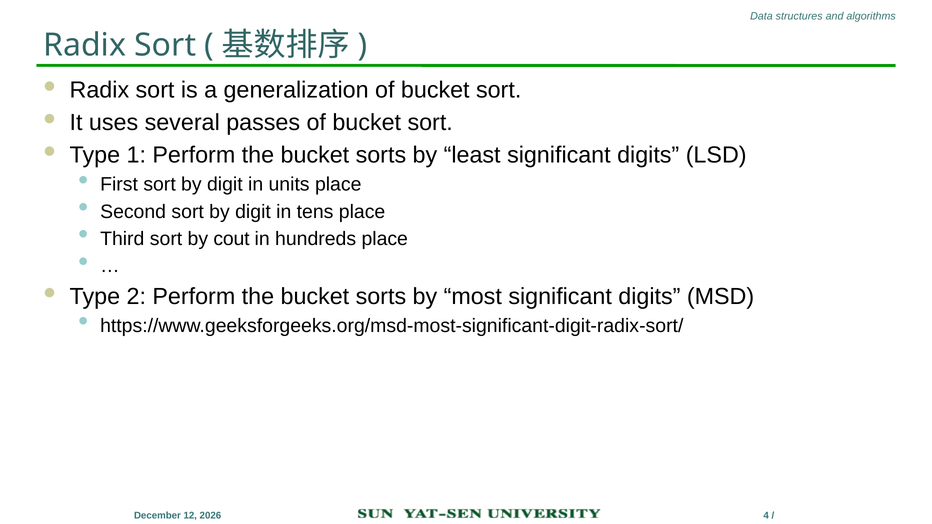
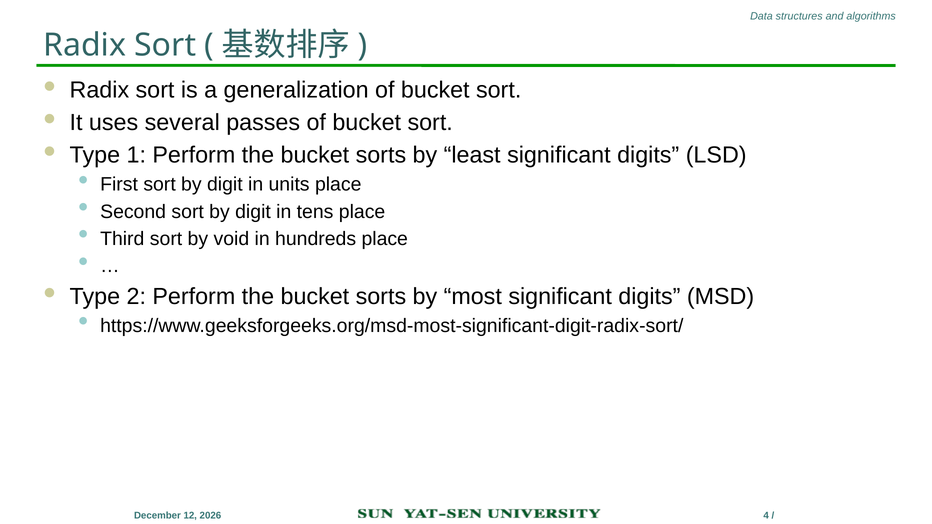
cout: cout -> void
